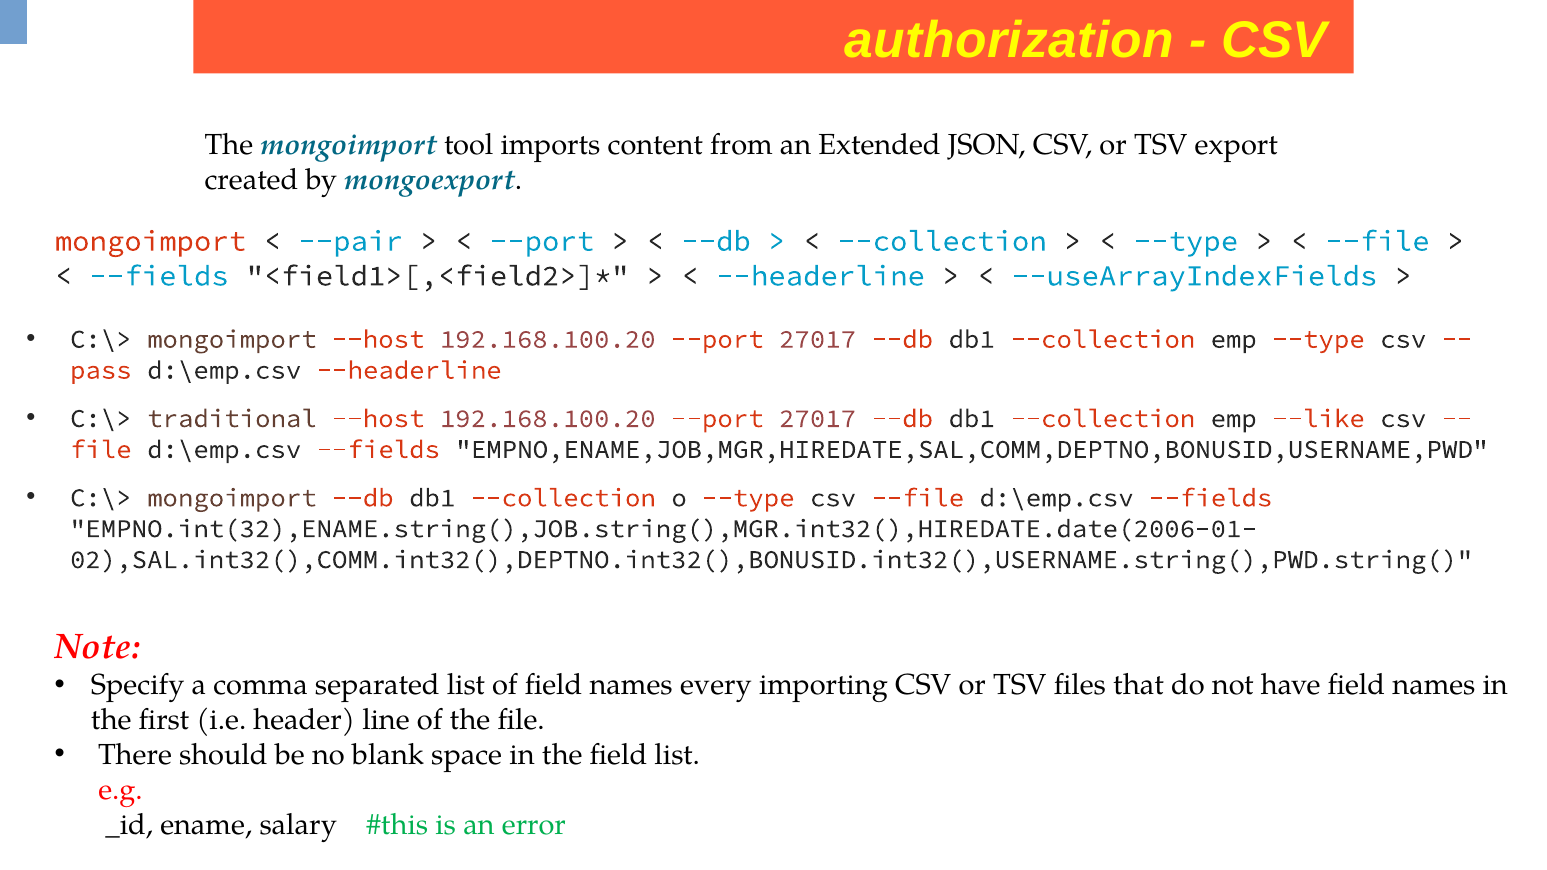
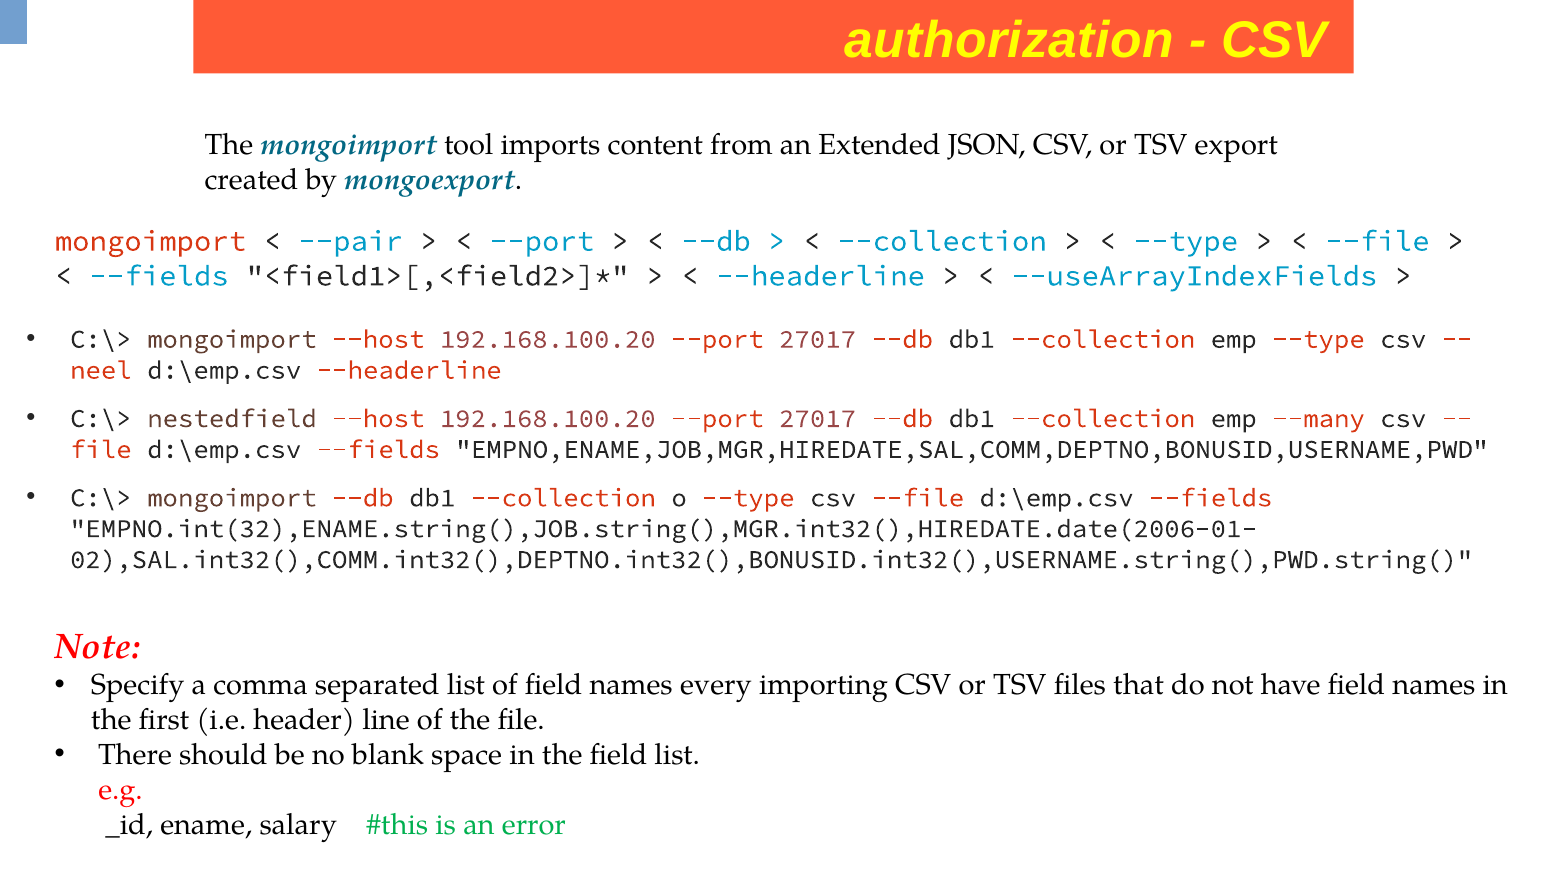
pass: pass -> neel
traditional: traditional -> nestedfield
--like: --like -> --many
